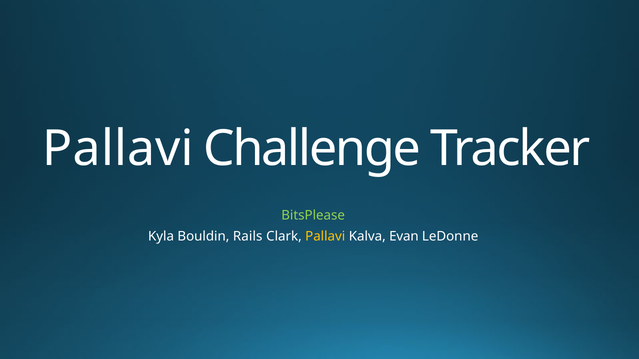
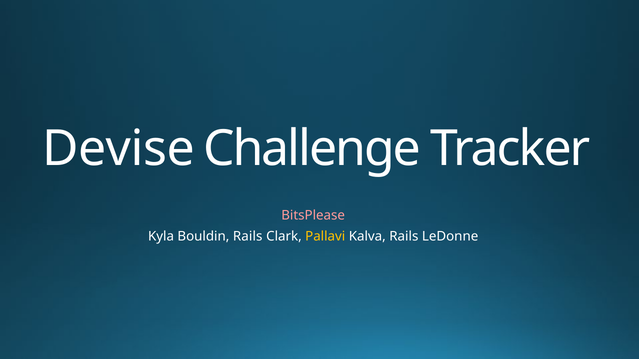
Pallavi at (118, 149): Pallavi -> Devise
BitsPlease colour: light green -> pink
Kalva Evan: Evan -> Rails
